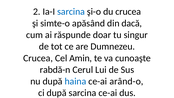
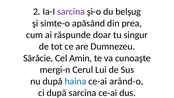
sarcina at (71, 12) colour: blue -> purple
du crucea: crucea -> belşug
dacă: dacă -> prea
Crucea at (38, 58): Crucea -> Sărăcie
rabdă-n: rabdă-n -> mergi-n
